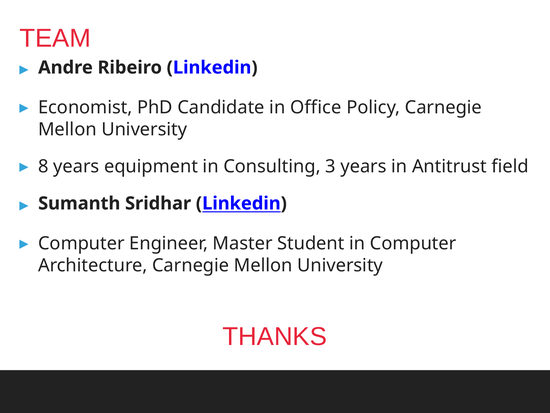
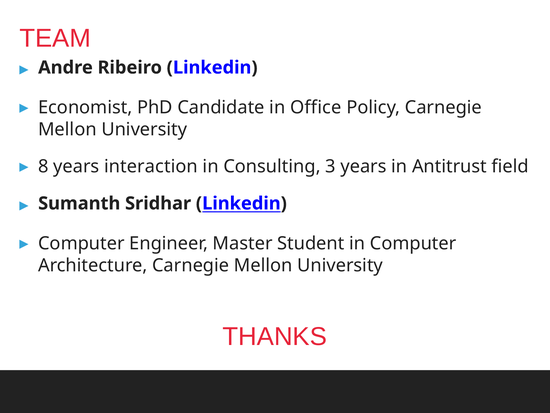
equipment: equipment -> interaction
